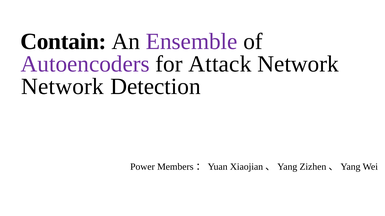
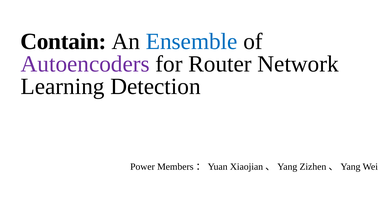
Ensemble colour: purple -> blue
Attack: Attack -> Router
Network at (62, 87): Network -> Learning
